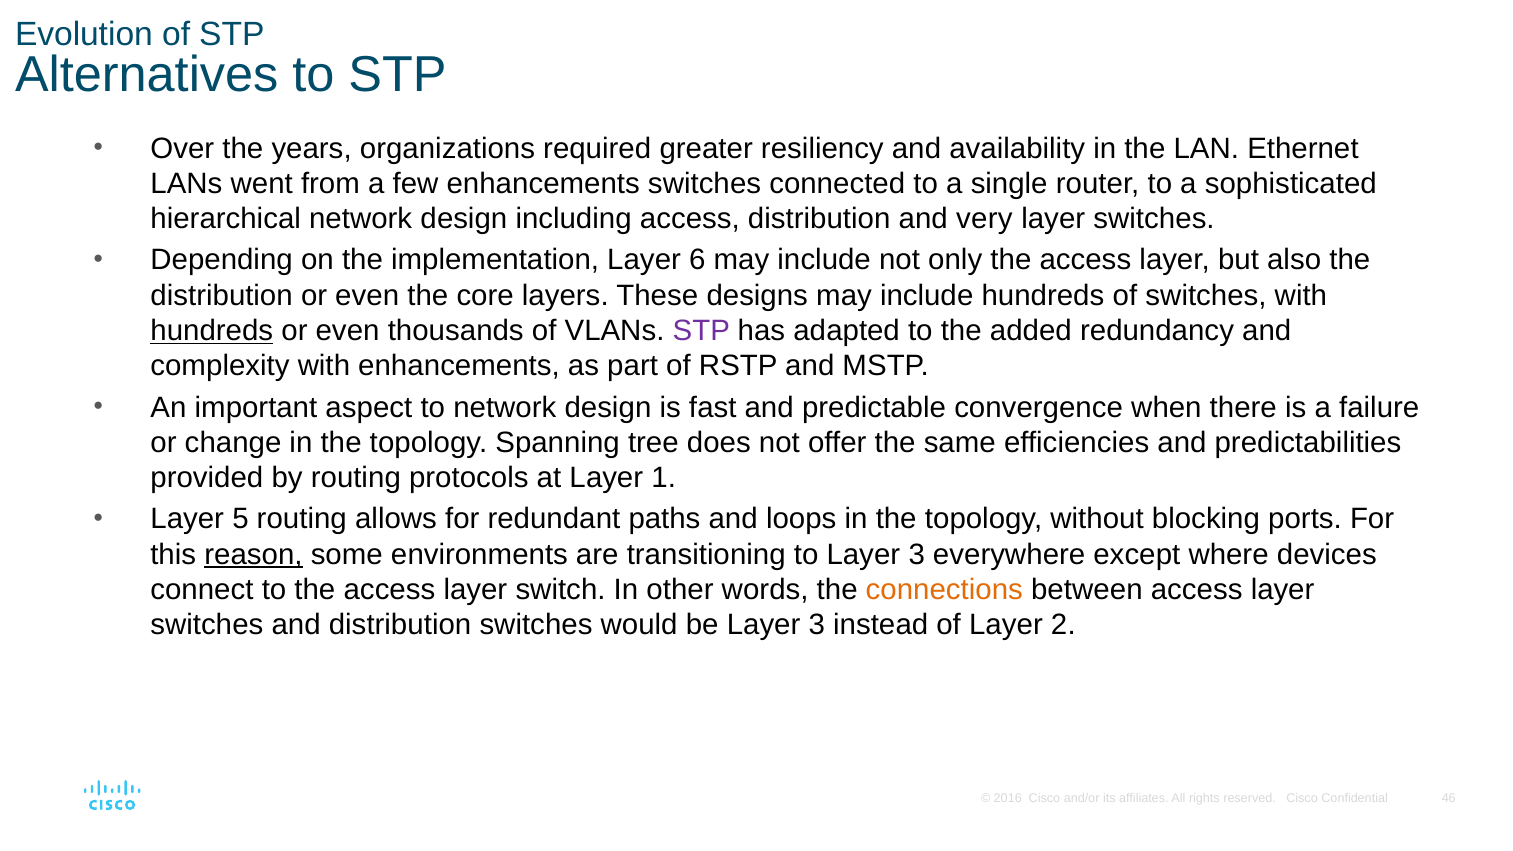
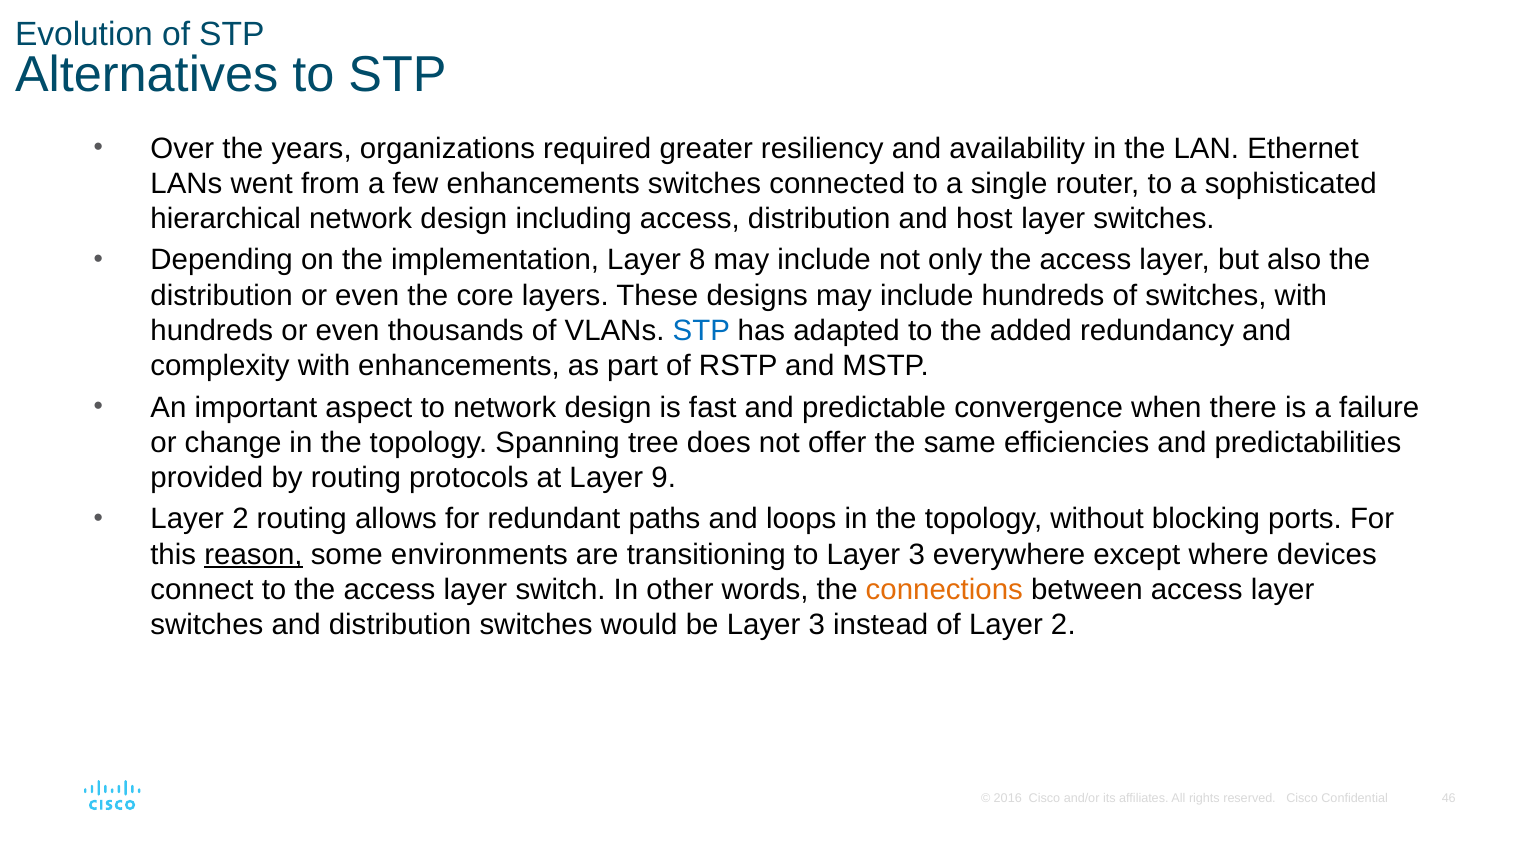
very: very -> host
6: 6 -> 8
hundreds at (212, 331) underline: present -> none
STP at (701, 331) colour: purple -> blue
1: 1 -> 9
5 at (240, 519): 5 -> 2
